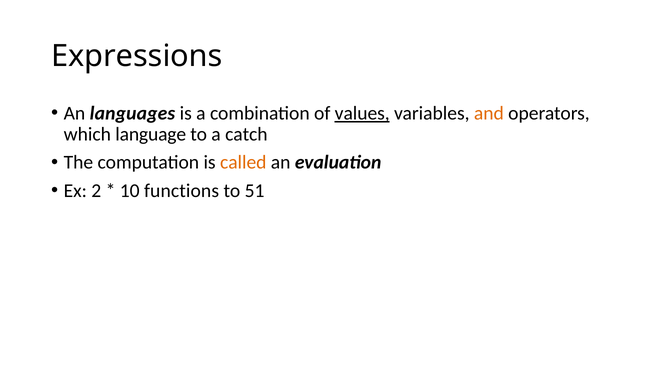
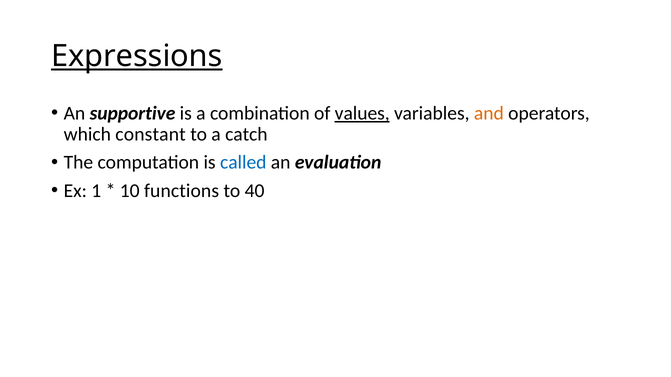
Expressions underline: none -> present
languages: languages -> supportive
language: language -> constant
called colour: orange -> blue
2: 2 -> 1
51: 51 -> 40
